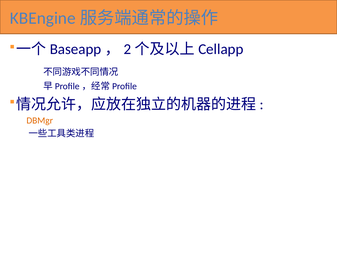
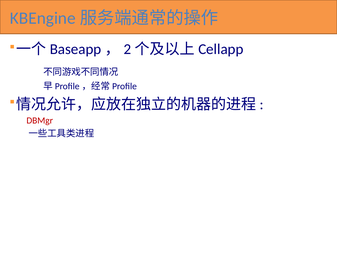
DBMgr colour: orange -> red
